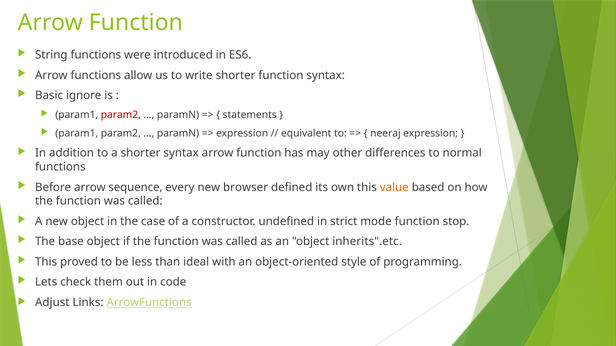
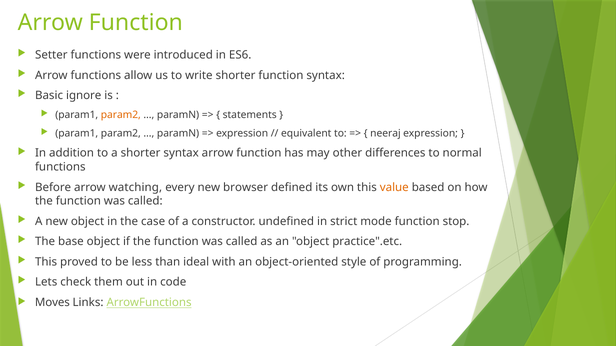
String: String -> Setter
param2 at (121, 115) colour: red -> orange
sequence: sequence -> watching
inherits".etc: inherits".etc -> practice".etc
Adjust: Adjust -> Moves
